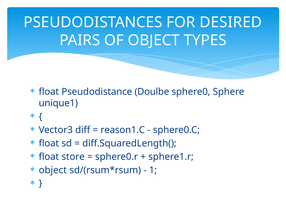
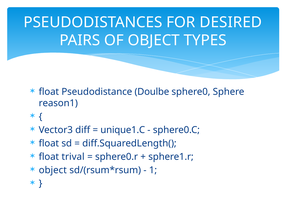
unique1: unique1 -> reason1
reason1.C: reason1.C -> unique1.C
store: store -> trival
